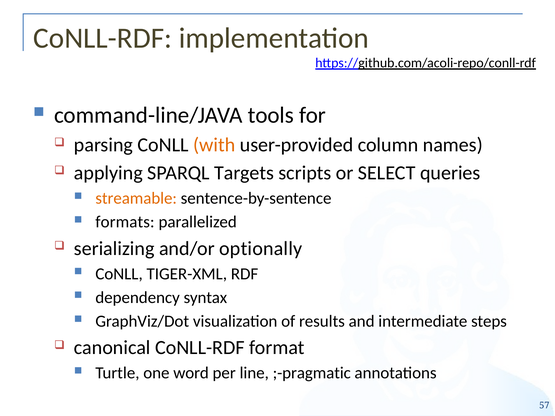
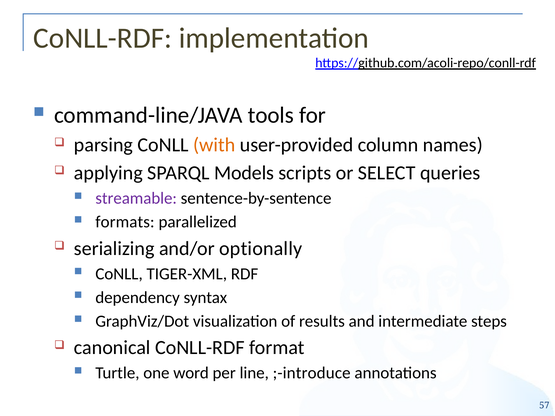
Targets: Targets -> Models
streamable colour: orange -> purple
;-pragmatic: ;-pragmatic -> ;-introduce
